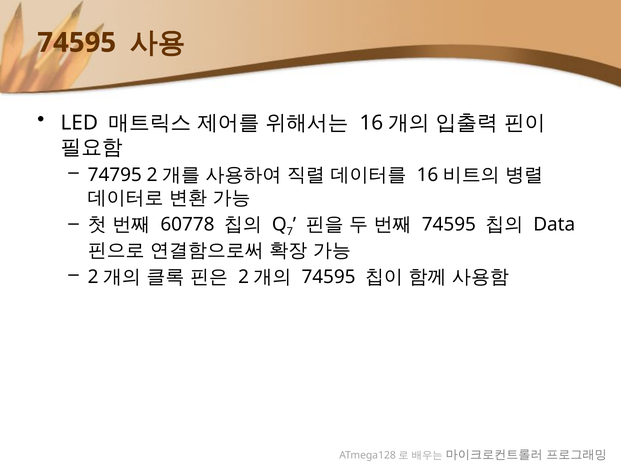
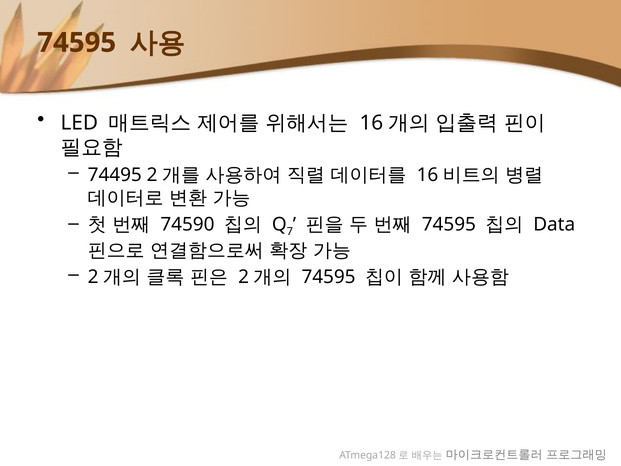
74795: 74795 -> 74495
60778: 60778 -> 74590
